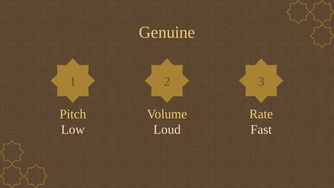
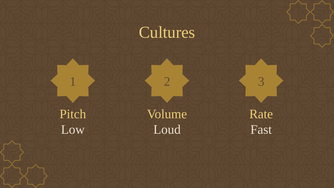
Genuine: Genuine -> Cultures
